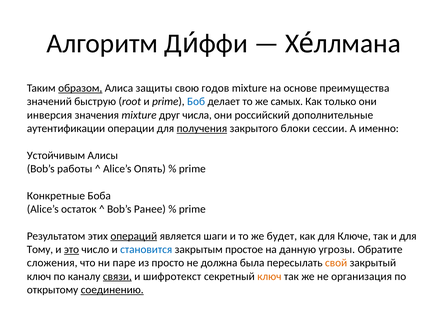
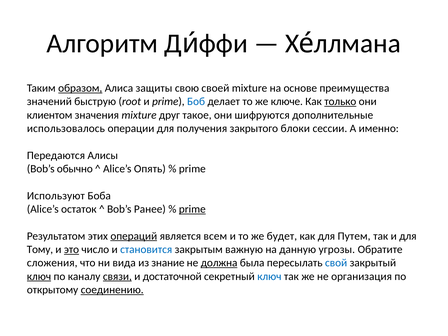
годов: годов -> своей
самых: самых -> ключе
только underline: none -> present
инверсия: инверсия -> клиентом
числа: числа -> такое
российский: российский -> шифруются
аутентификации: аутентификации -> использовалось
получения underline: present -> none
Устойчивым: Устойчивым -> Передаются
работы: работы -> обычно
Конкретные: Конкретные -> Используют
prime at (192, 209) underline: none -> present
шаги: шаги -> всем
Ключе: Ключе -> Путем
простое: простое -> важную
паре: паре -> вида
просто: просто -> знание
должна underline: none -> present
свой colour: orange -> blue
ключ at (39, 276) underline: none -> present
шифротекст: шифротекст -> достаточной
ключ at (269, 276) colour: orange -> blue
